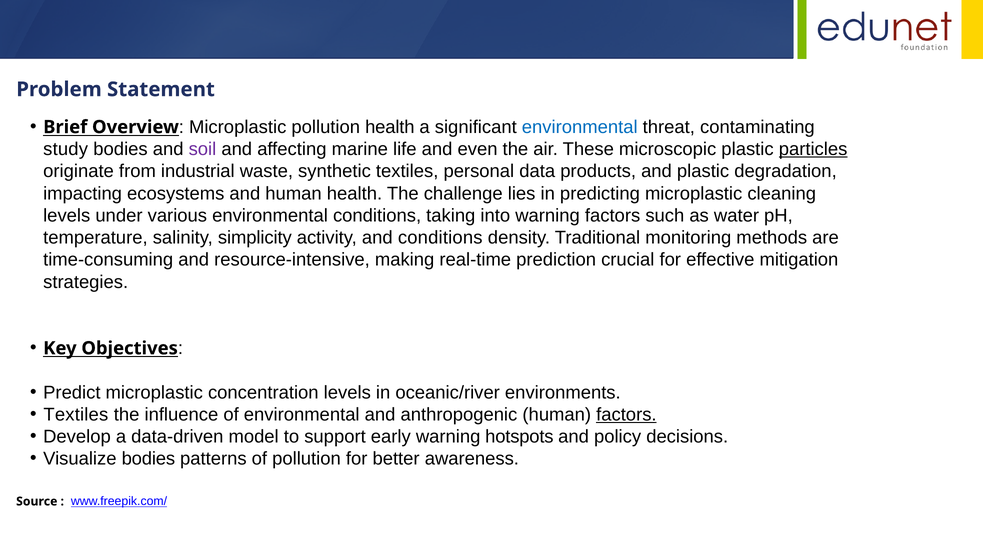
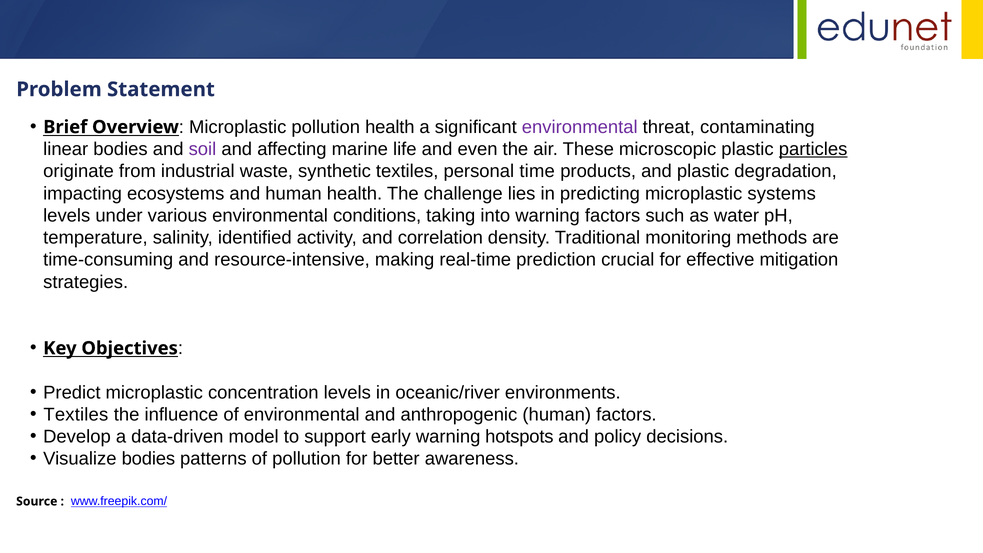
environmental at (580, 127) colour: blue -> purple
study: study -> linear
data: data -> time
cleaning: cleaning -> systems
simplicity: simplicity -> identified
and conditions: conditions -> correlation
factors at (626, 415) underline: present -> none
